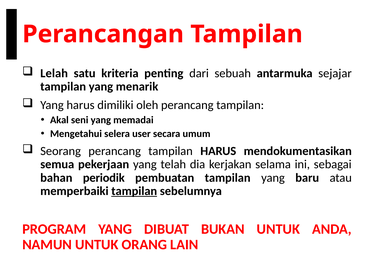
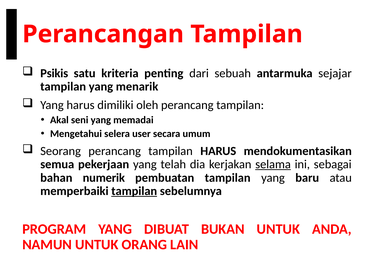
Lelah: Lelah -> Psikis
selama underline: none -> present
periodik: periodik -> numerik
